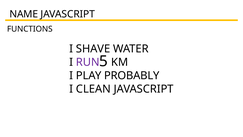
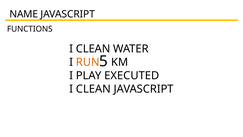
SHAVE at (93, 49): SHAVE -> CLEAN
RUN colour: purple -> orange
PROBABLY: PROBABLY -> EXECUTED
